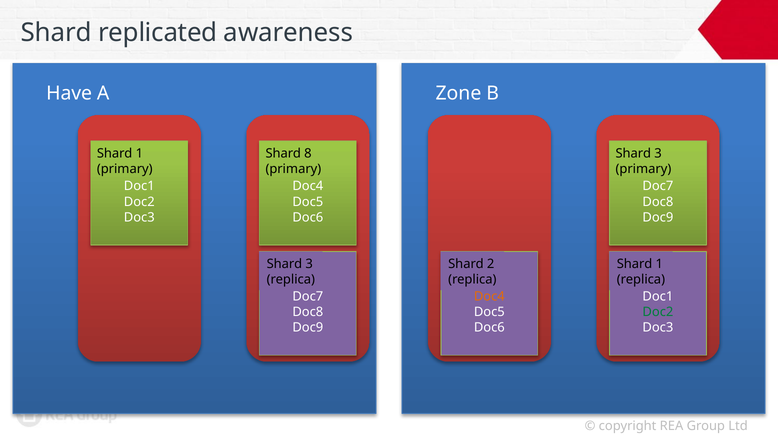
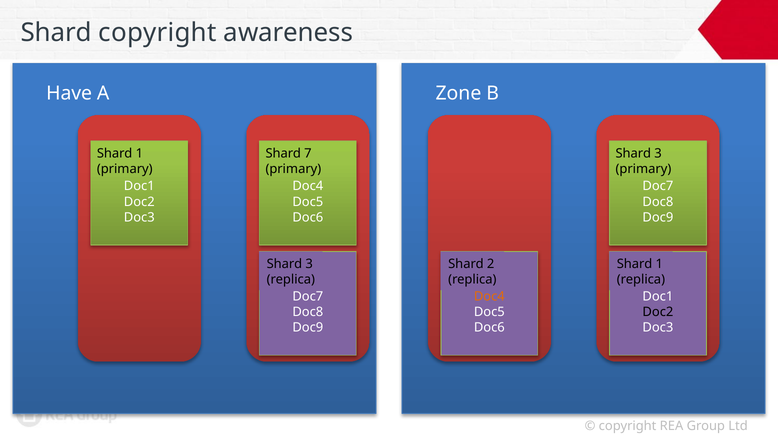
Shard replicated: replicated -> copyright
8: 8 -> 7
Doc2 at (658, 312) colour: green -> black
